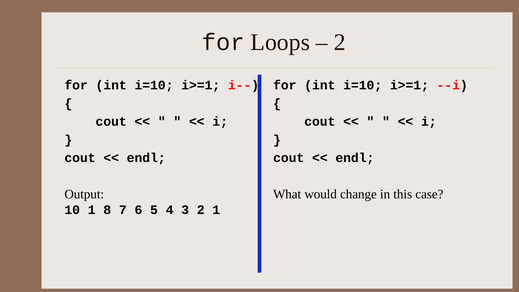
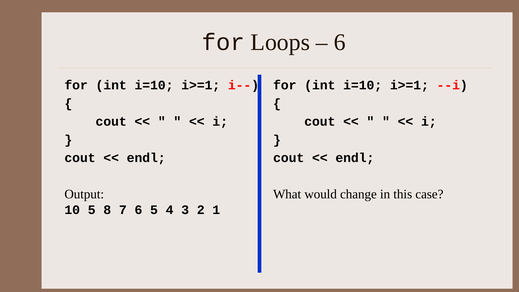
2 at (340, 42): 2 -> 6
10 1: 1 -> 5
